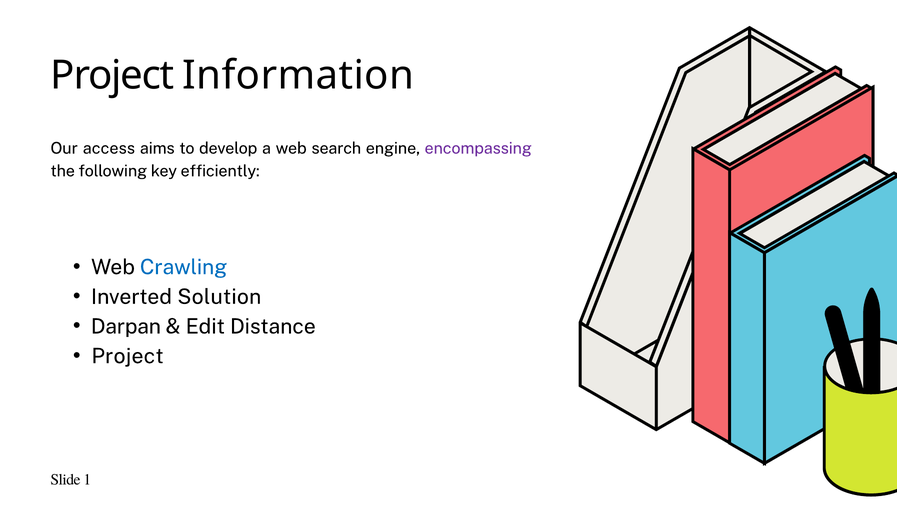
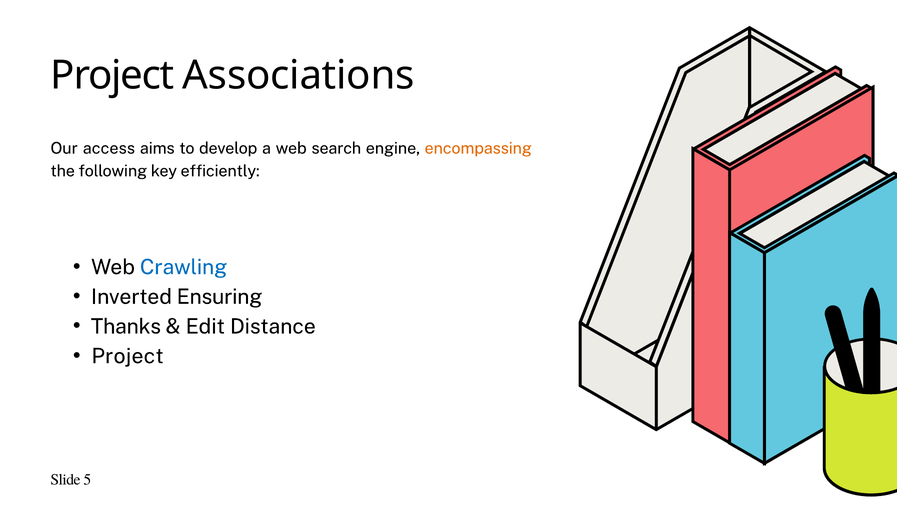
Information: Information -> Associations
encompassing colour: purple -> orange
Solution: Solution -> Ensuring
Darpan: Darpan -> Thanks
1: 1 -> 5
